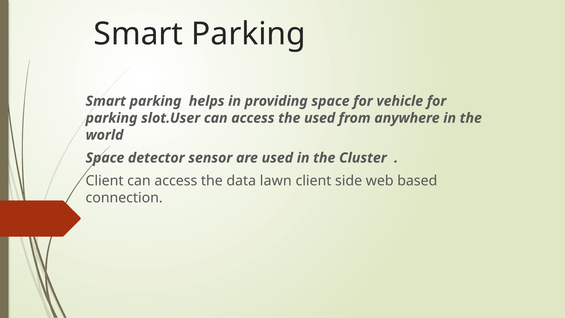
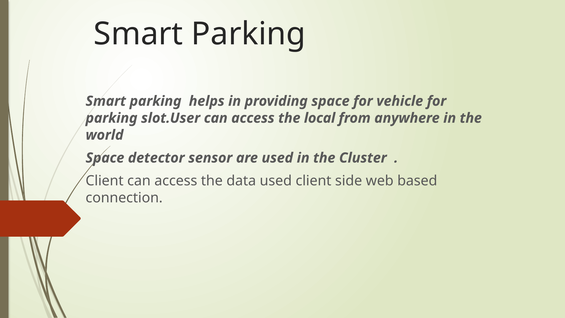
the used: used -> local
data lawn: lawn -> used
